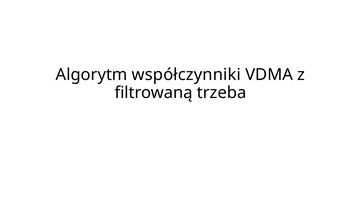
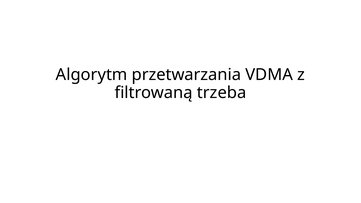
współczynniki: współczynniki -> przetwarzania
